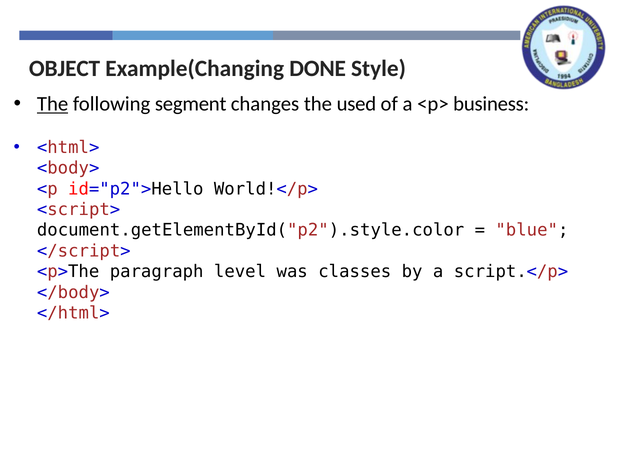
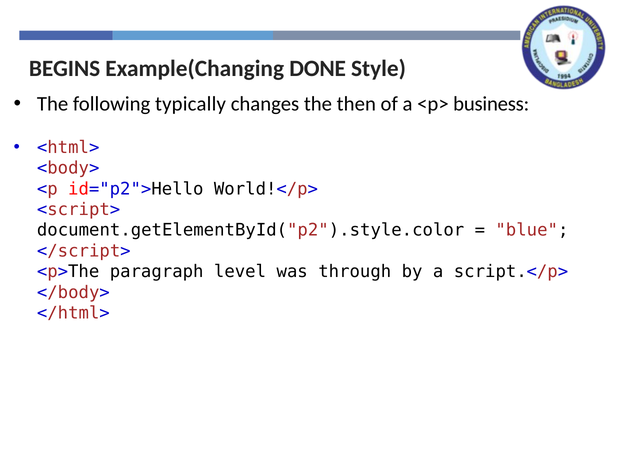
OBJECT: OBJECT -> BEGINS
The at (53, 104) underline: present -> none
segment: segment -> typically
used: used -> then
classes: classes -> through
